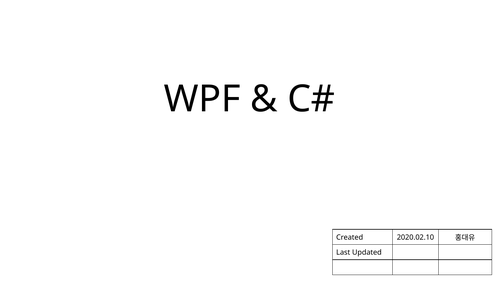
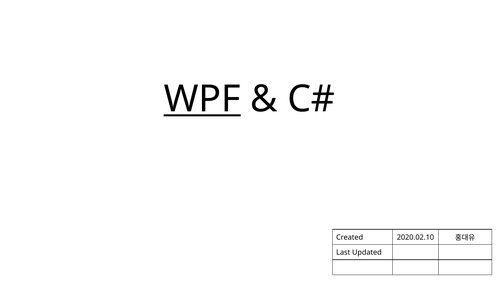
WPF underline: none -> present
